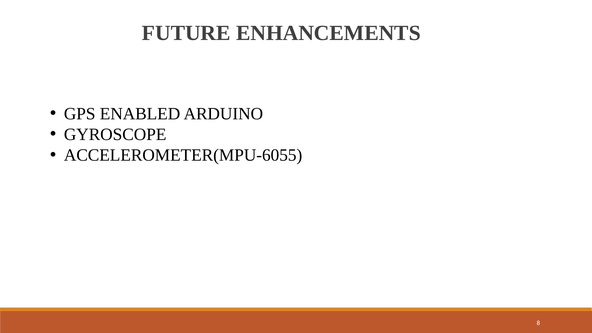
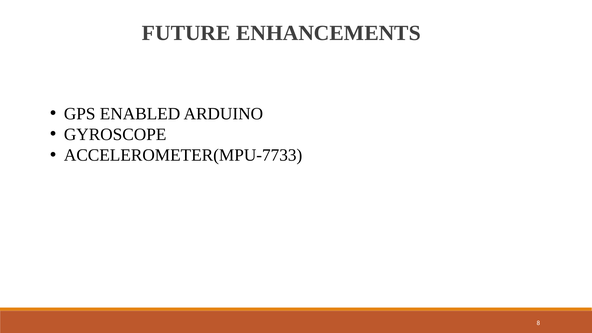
ACCELEROMETER(MPU-6055: ACCELEROMETER(MPU-6055 -> ACCELEROMETER(MPU-7733
